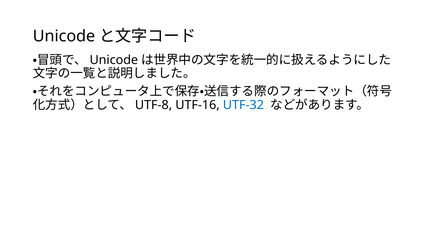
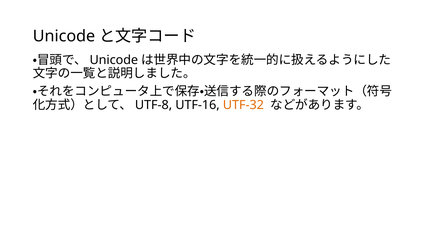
UTF-32 colour: blue -> orange
